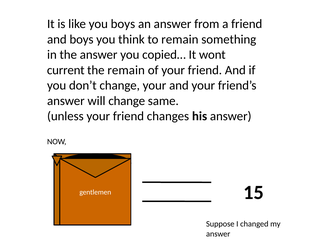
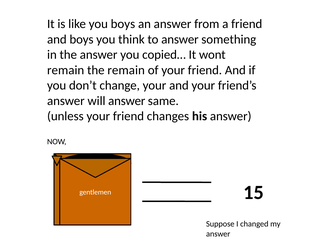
to remain: remain -> answer
current at (66, 70): current -> remain
will change: change -> answer
